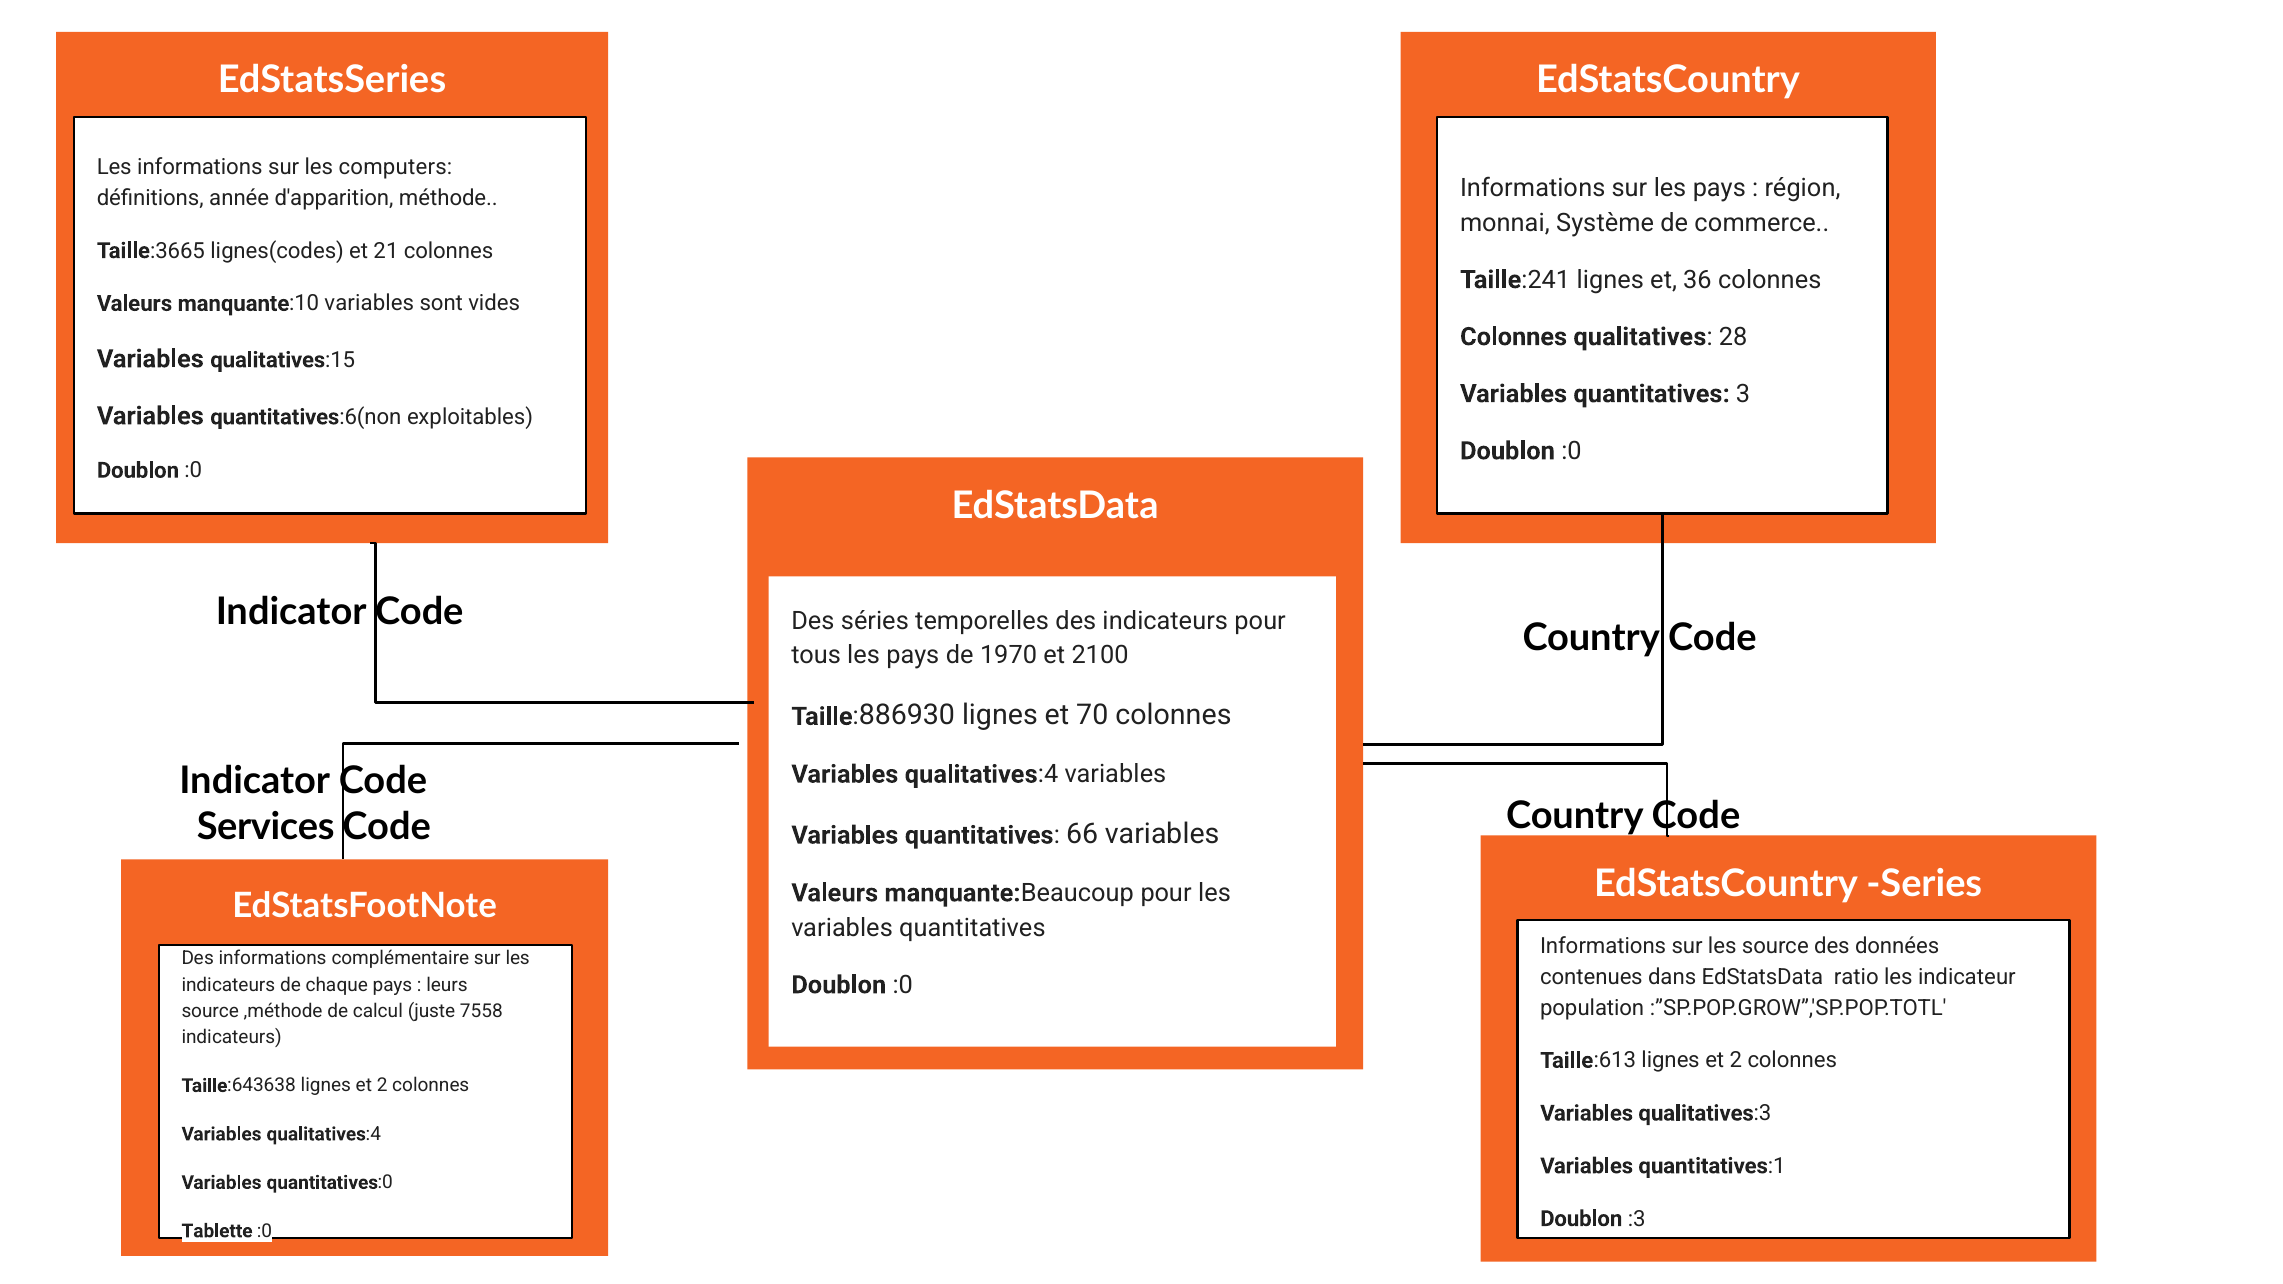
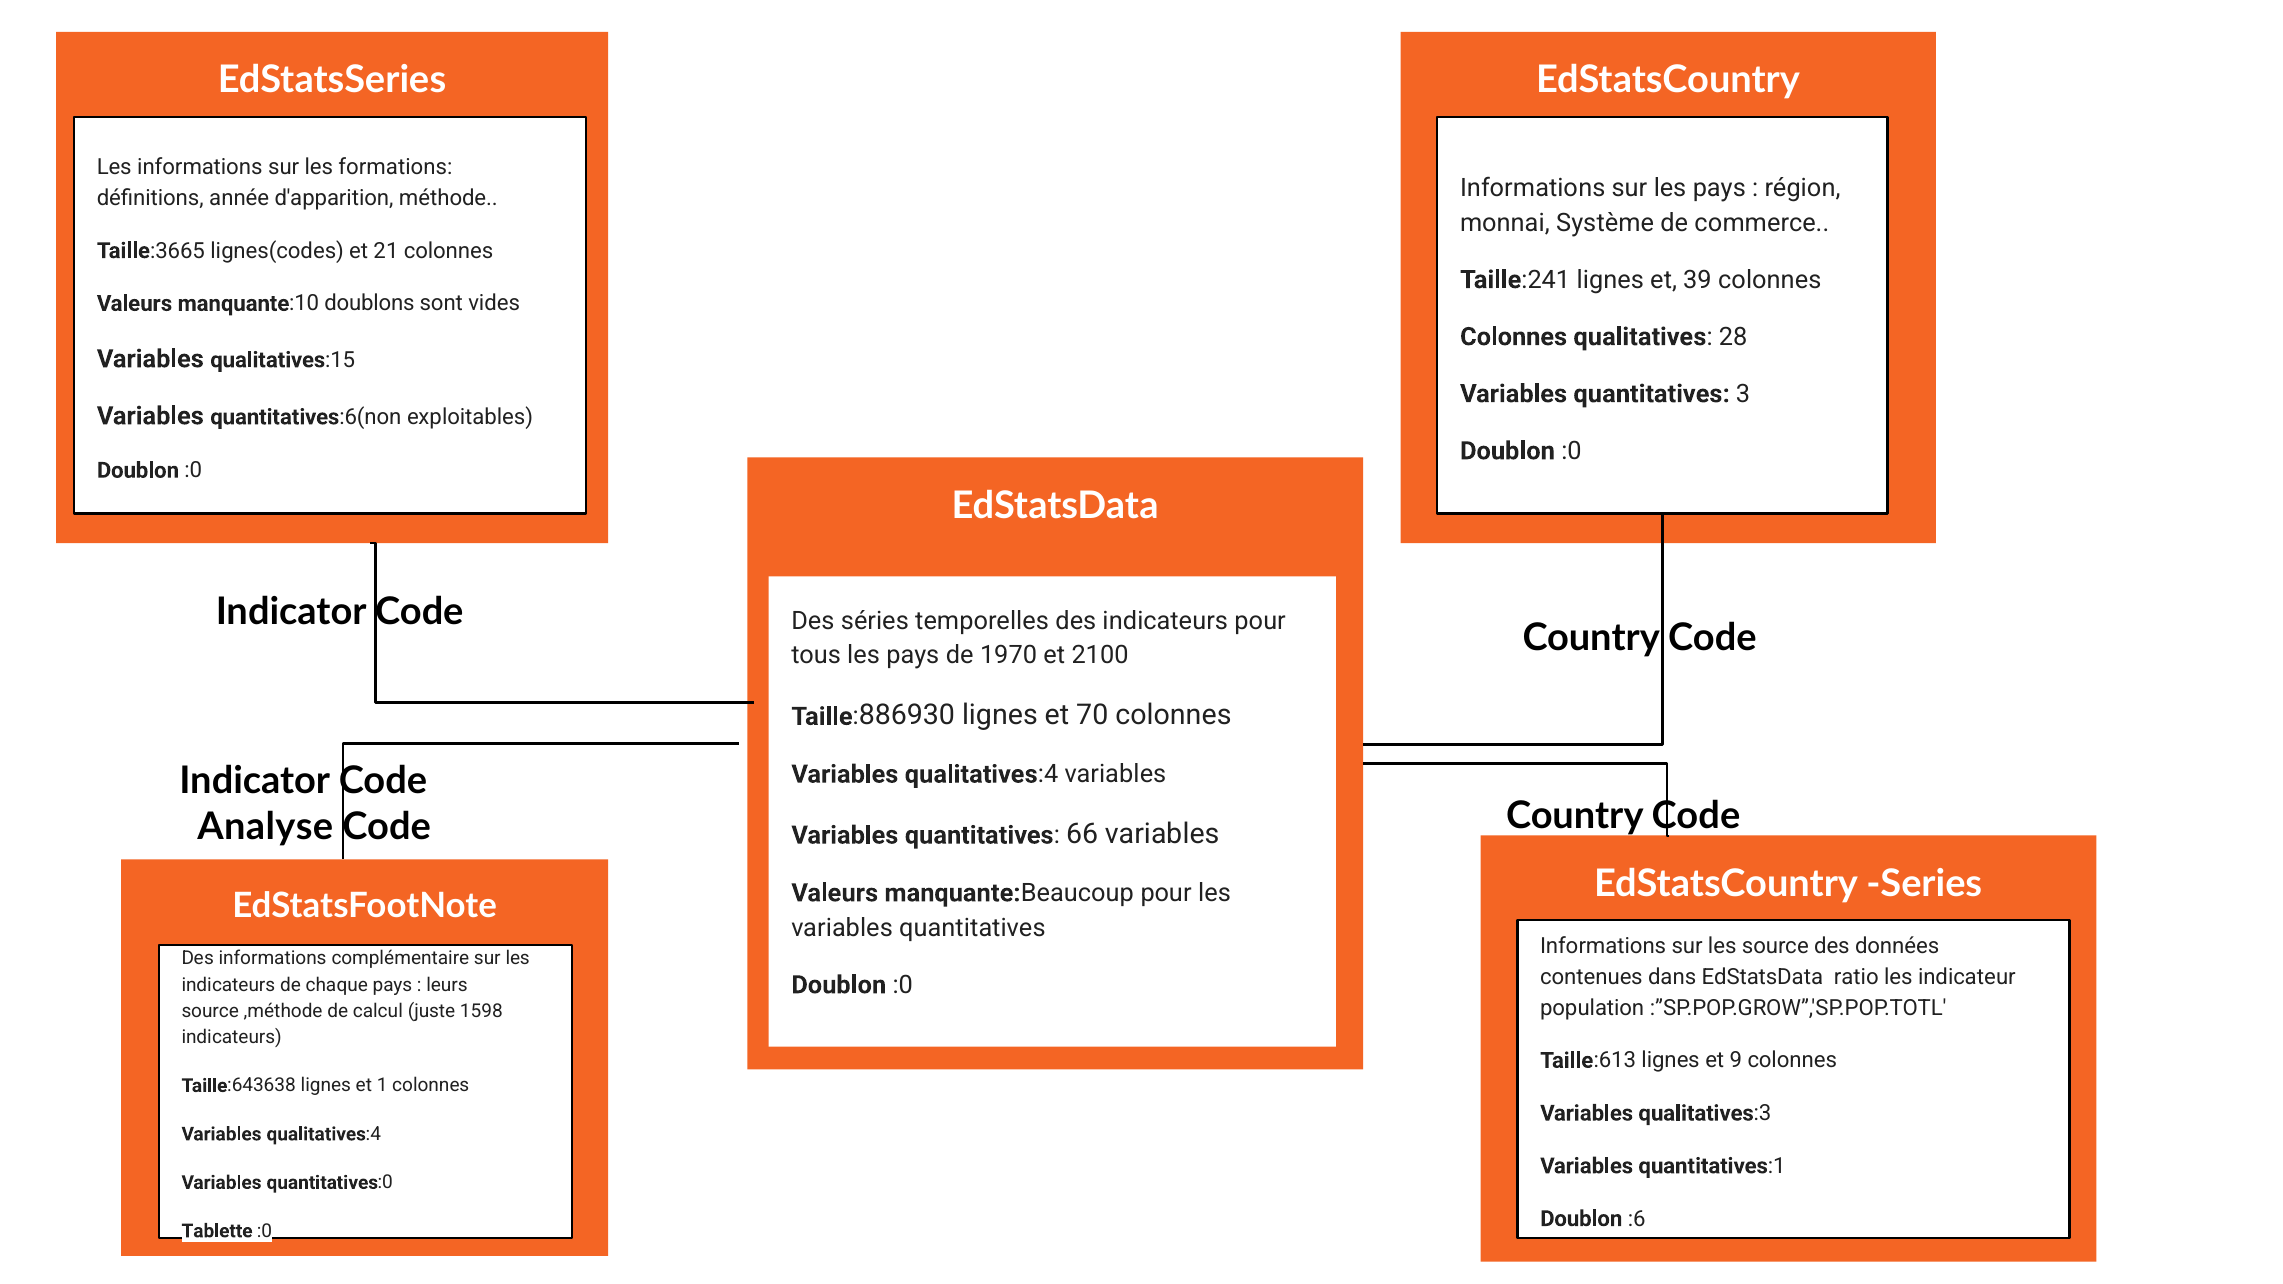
computers: computers -> formations
36: 36 -> 39
manquante:10 variables: variables -> doublons
Services: Services -> Analyse
7558: 7558 -> 1598
Taille:613 lignes et 2: 2 -> 9
Taille:643638 lignes et 2: 2 -> 1
:3: :3 -> :6
